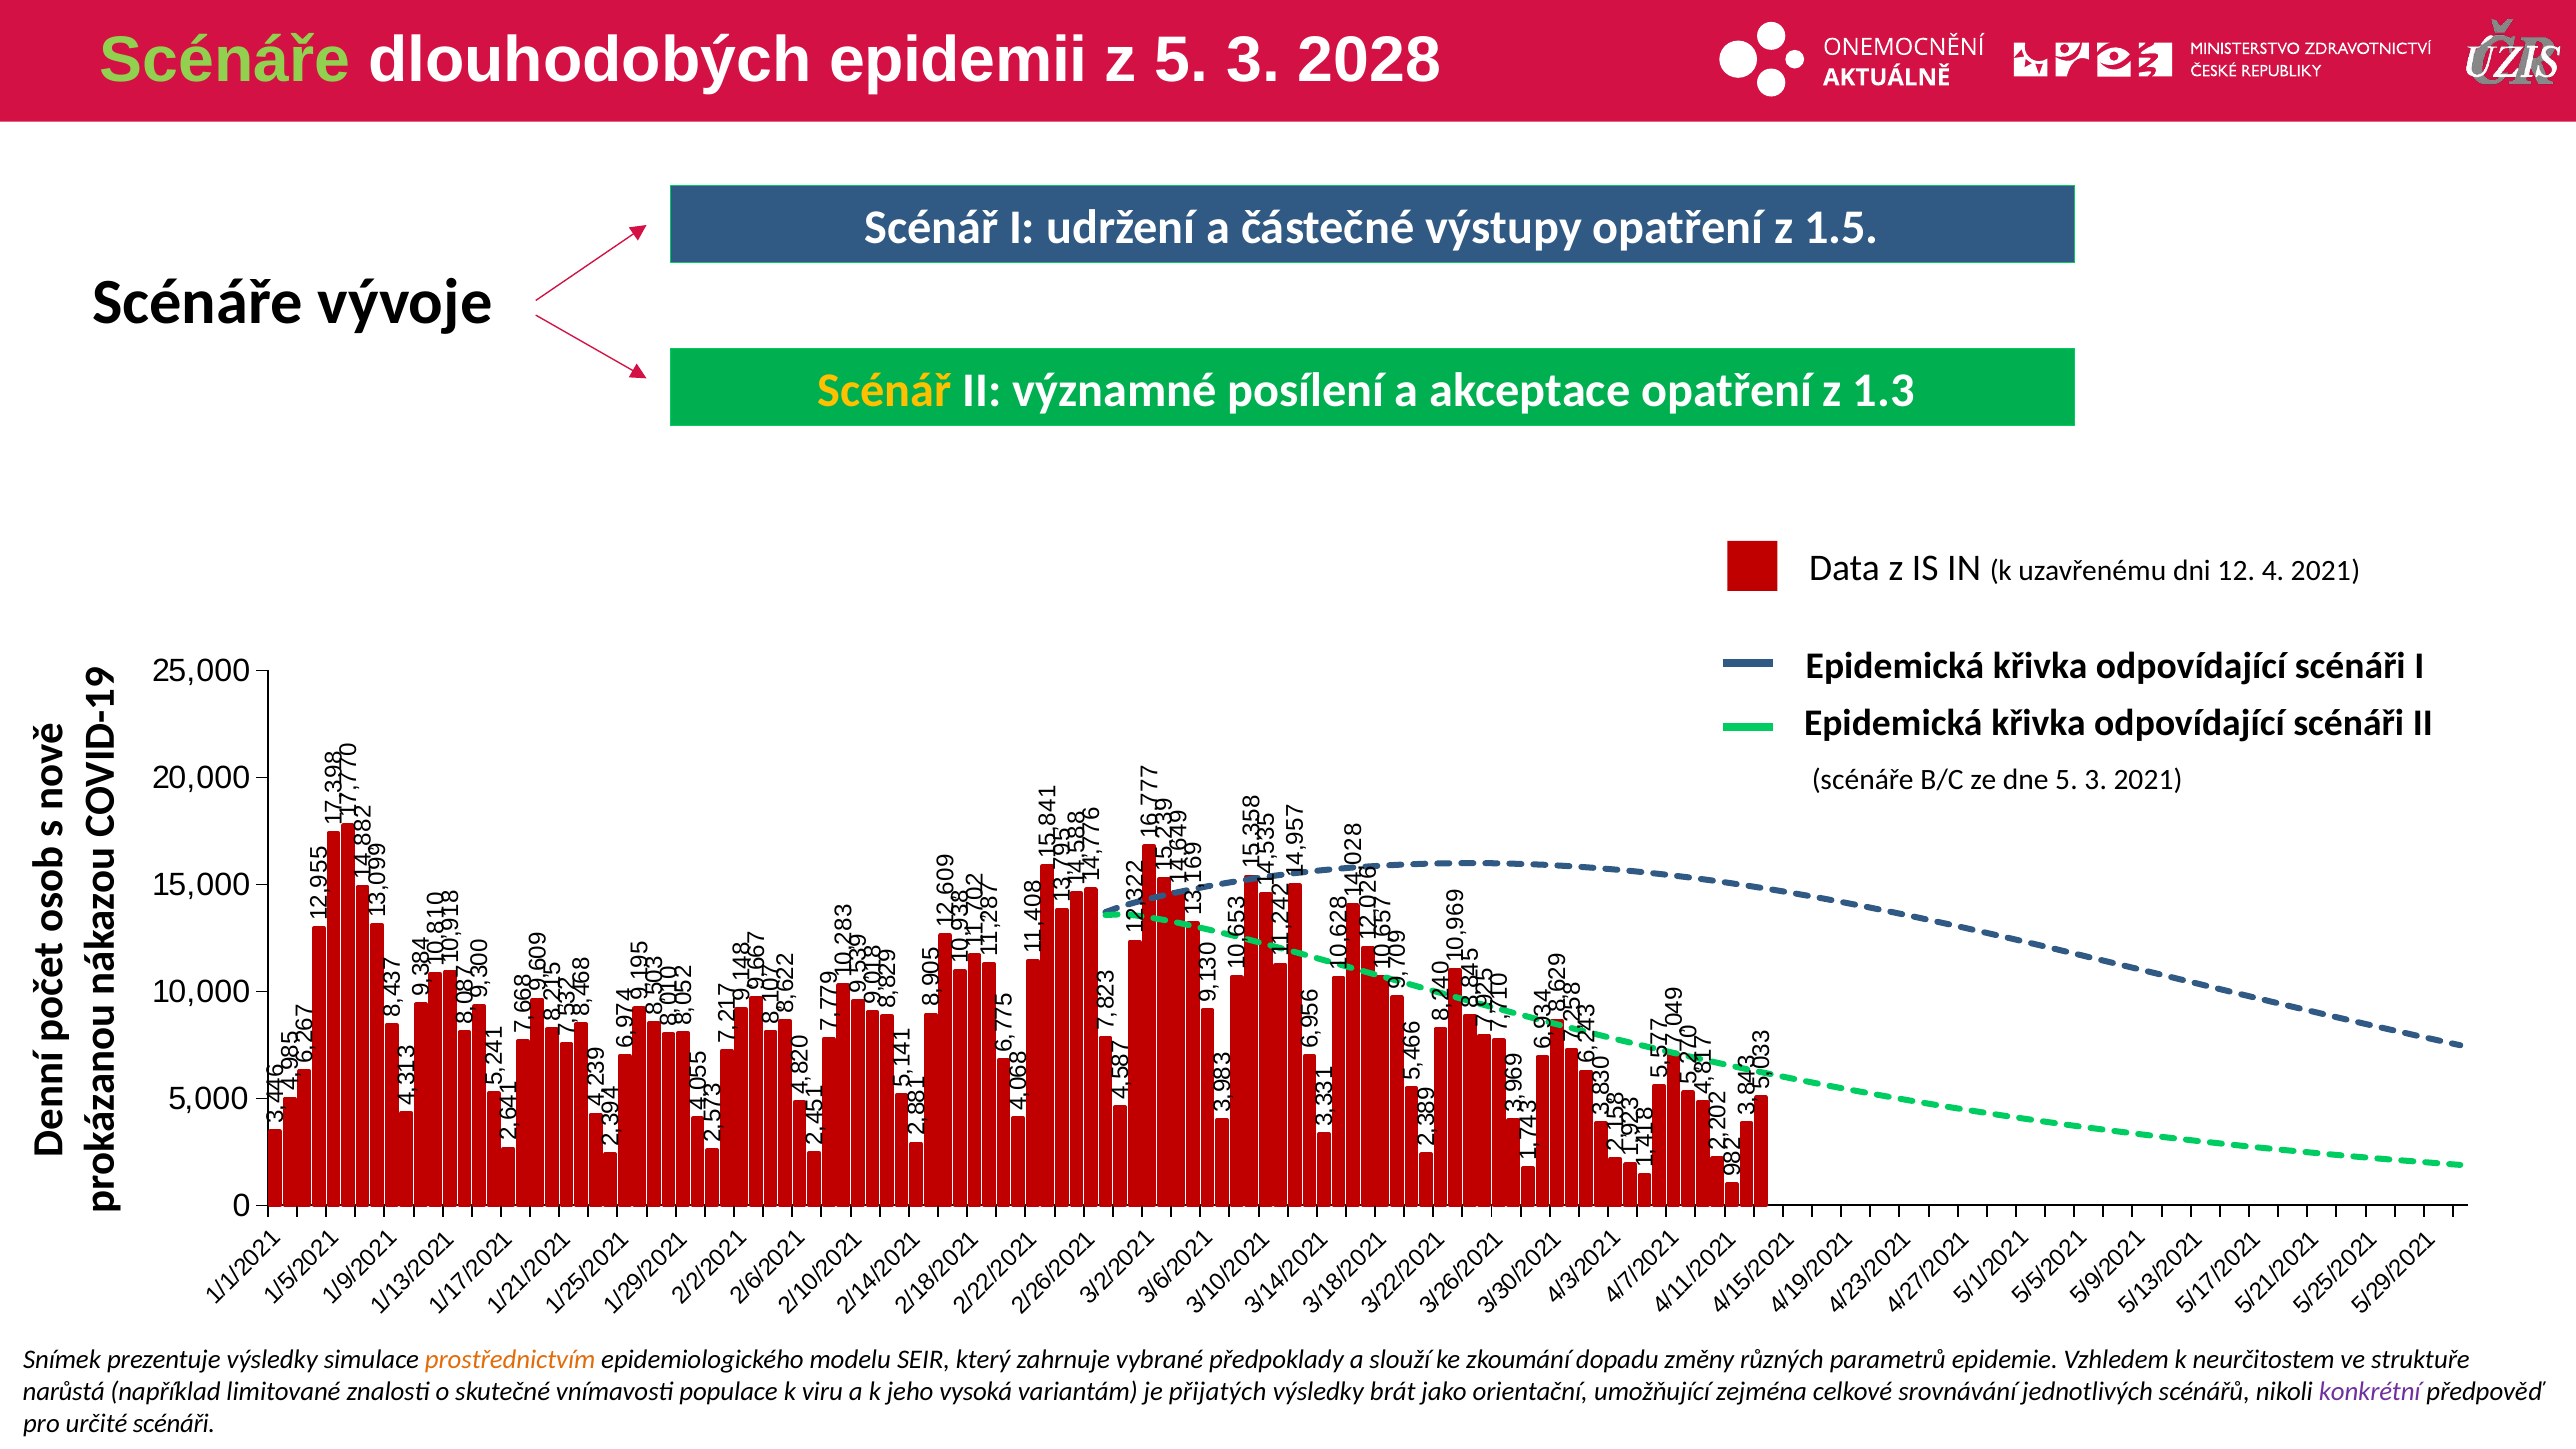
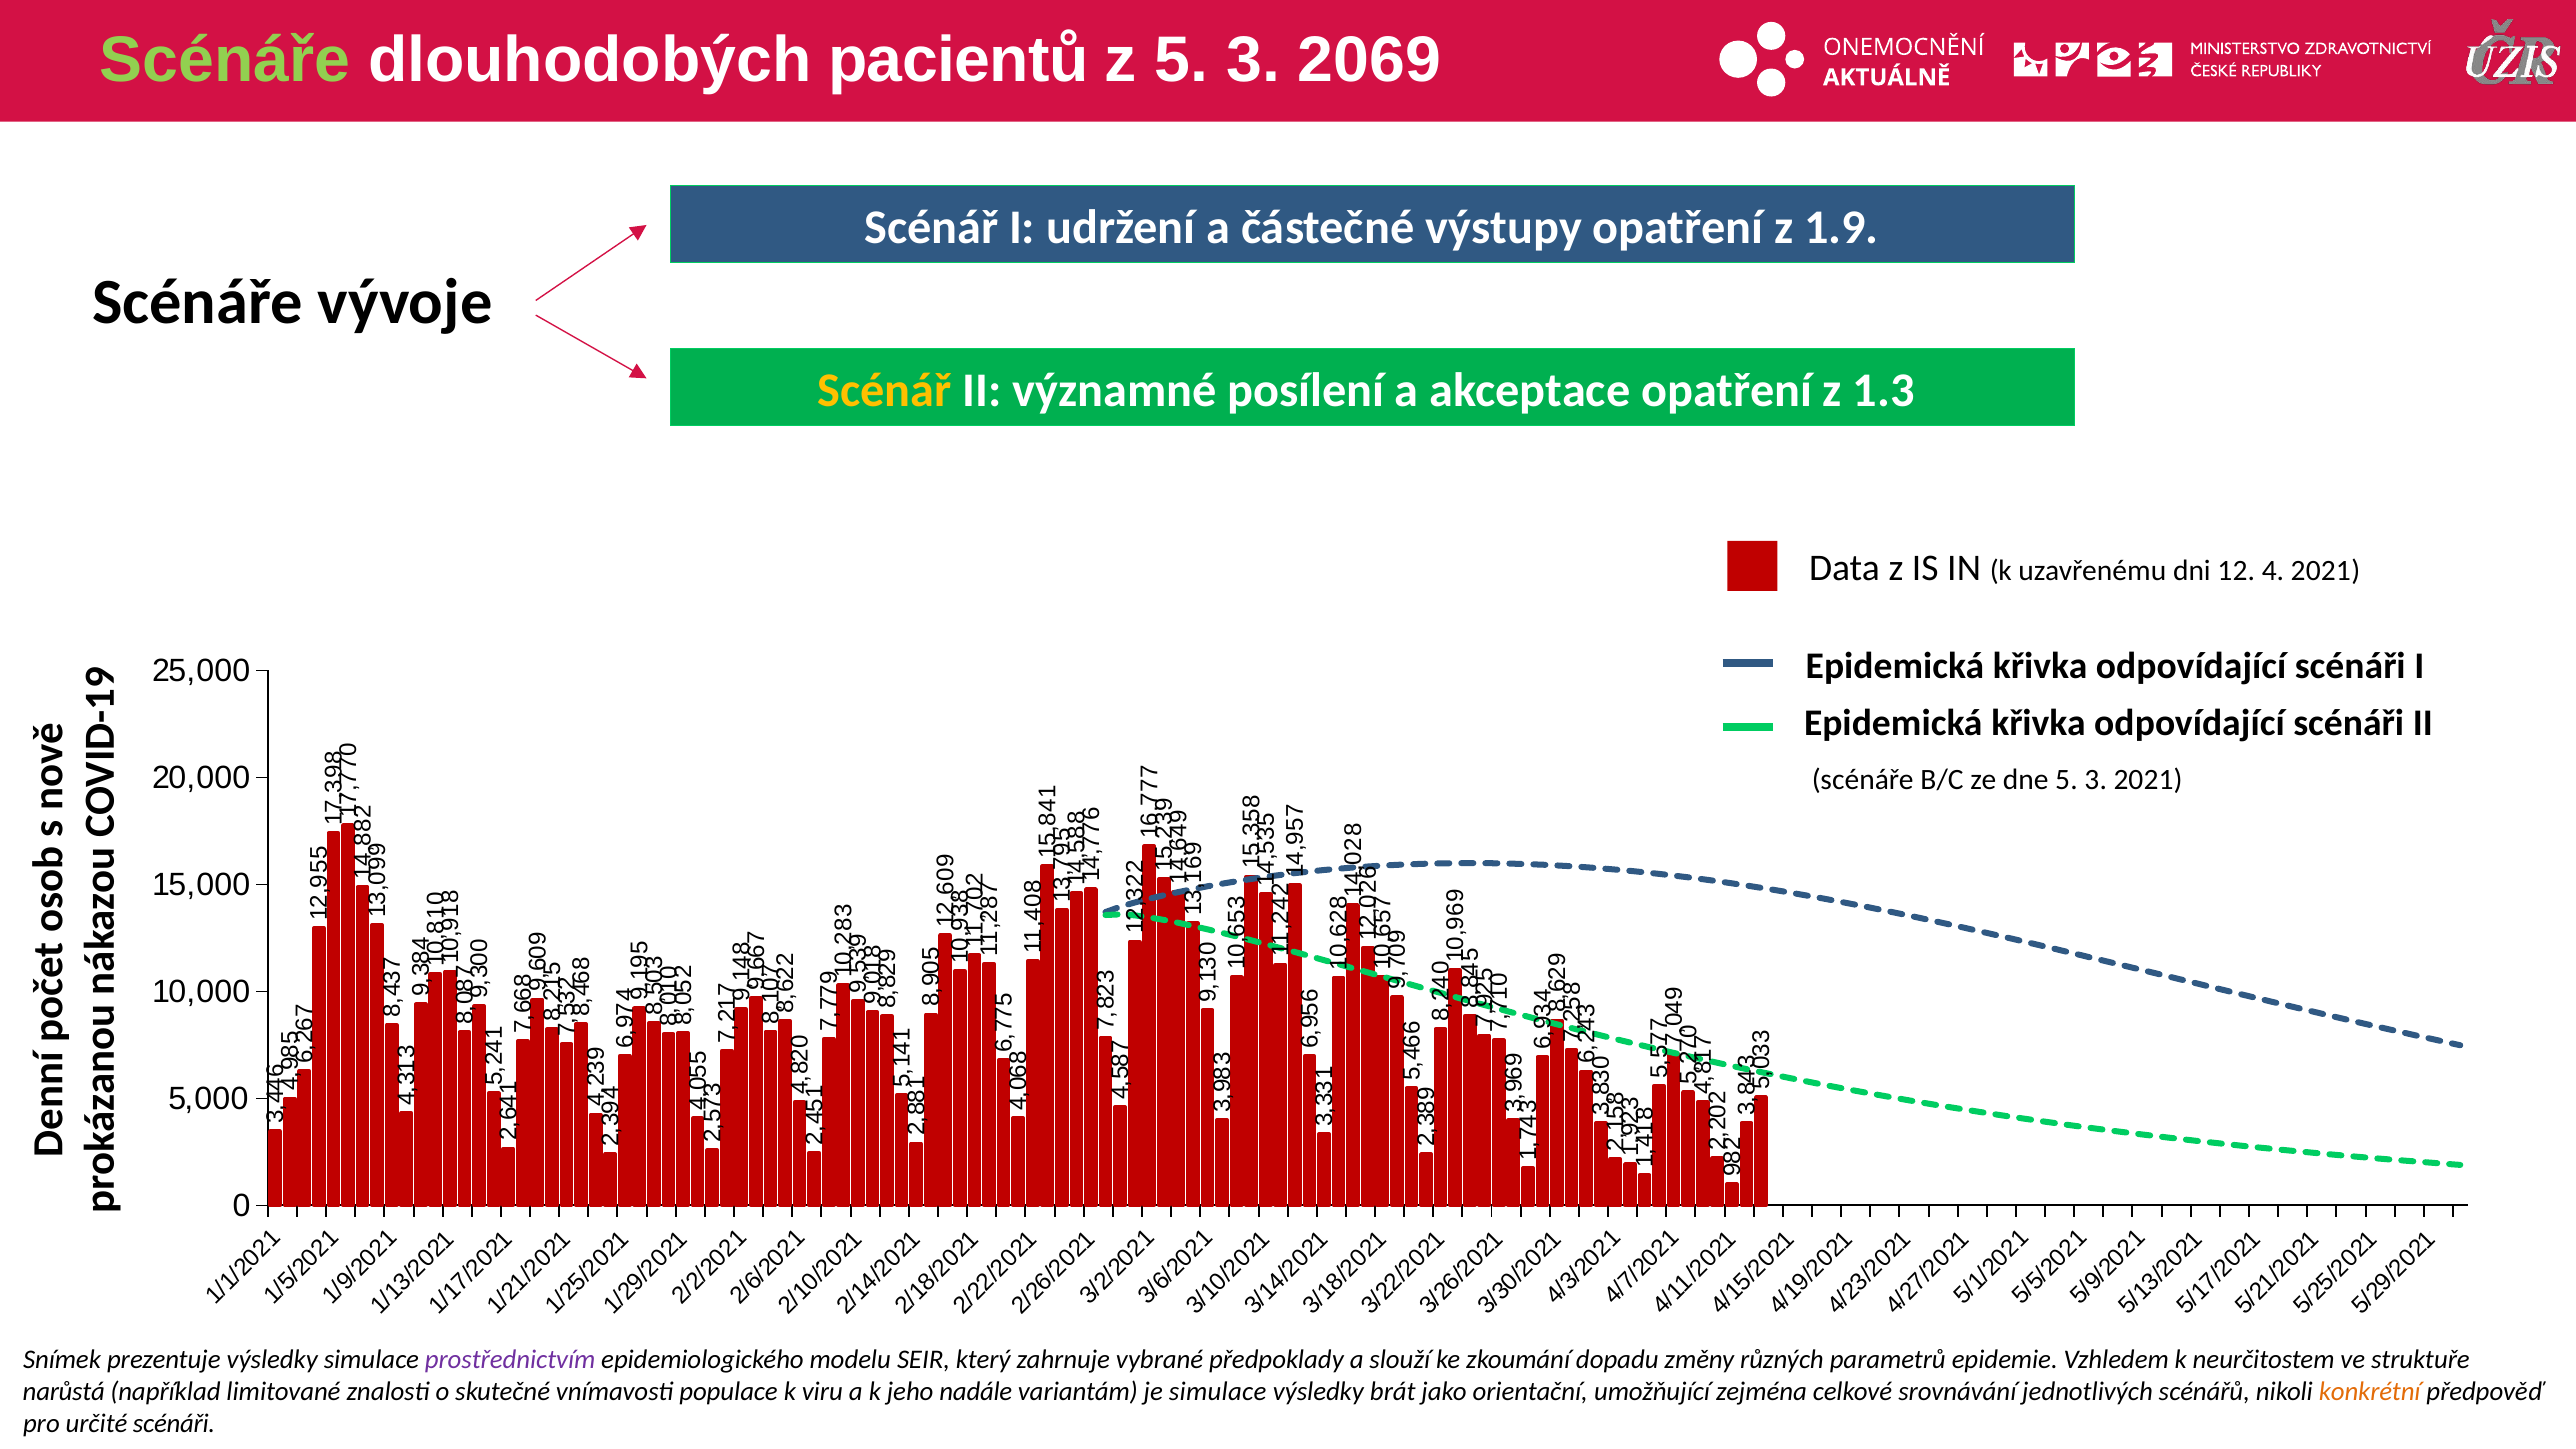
epidemii: epidemii -> pacientů
2028: 2028 -> 2069
1.5: 1.5 -> 1.9
prostřednictvím colour: orange -> purple
vysoká: vysoká -> nadále
je přijatých: přijatých -> simulace
konkrétní colour: purple -> orange
